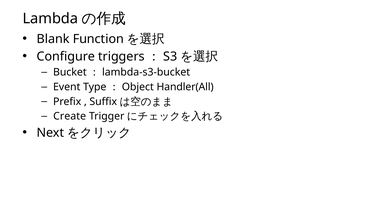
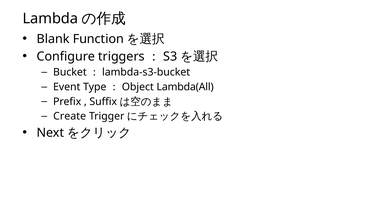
Handler(All: Handler(All -> Lambda(All
